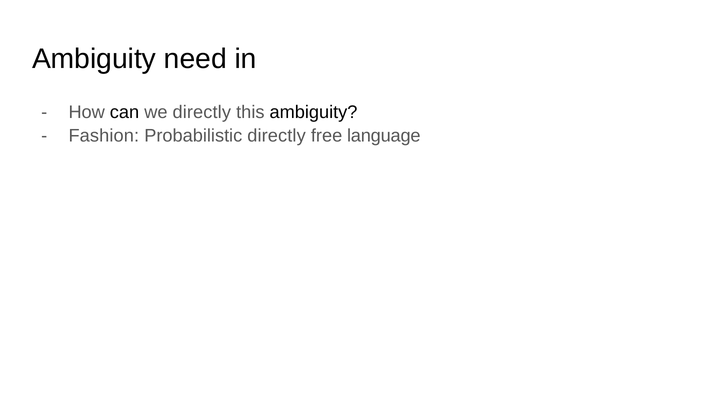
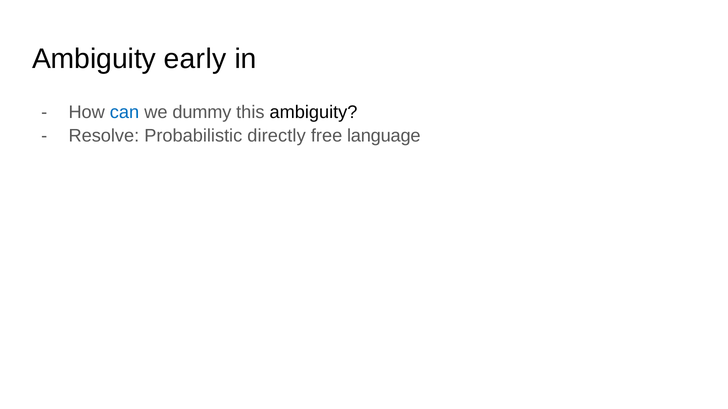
need: need -> early
can colour: black -> blue
we directly: directly -> dummy
Fashion: Fashion -> Resolve
